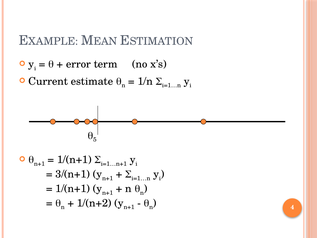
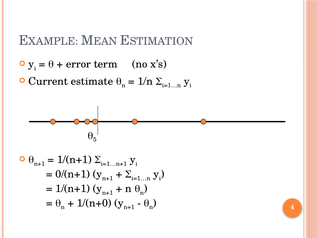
3/(n+1: 3/(n+1 -> 0/(n+1
1/(n+2: 1/(n+2 -> 1/(n+0
